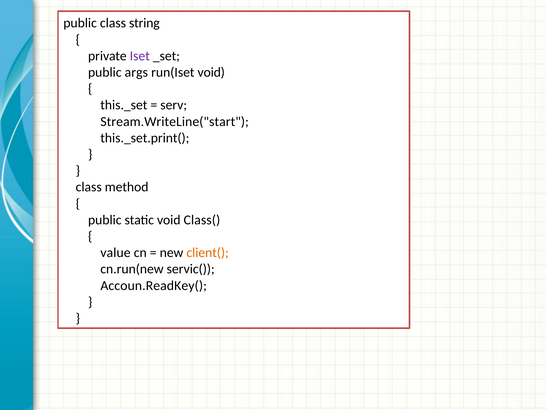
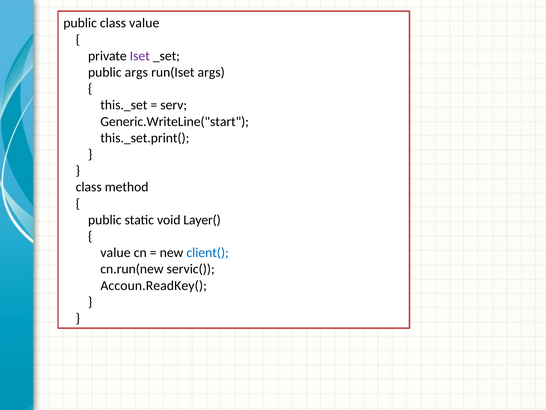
class string: string -> value
run(Iset void: void -> args
Stream.WriteLine("start: Stream.WriteLine("start -> Generic.WriteLine("start
Class(: Class( -> Layer(
client( colour: orange -> blue
